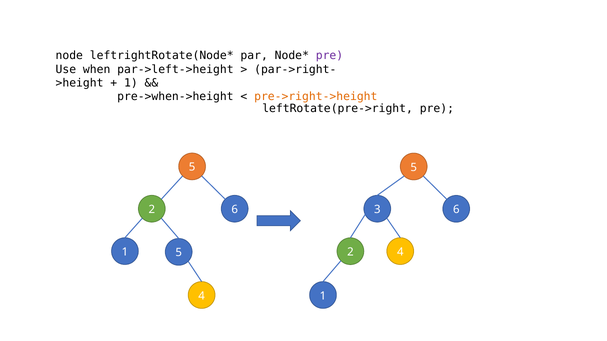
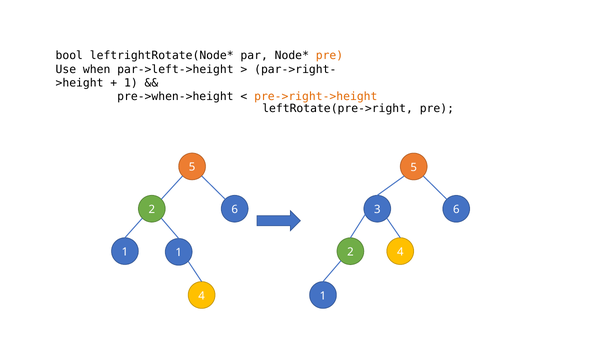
node: node -> bool
pre at (329, 56) colour: purple -> orange
1 5: 5 -> 1
